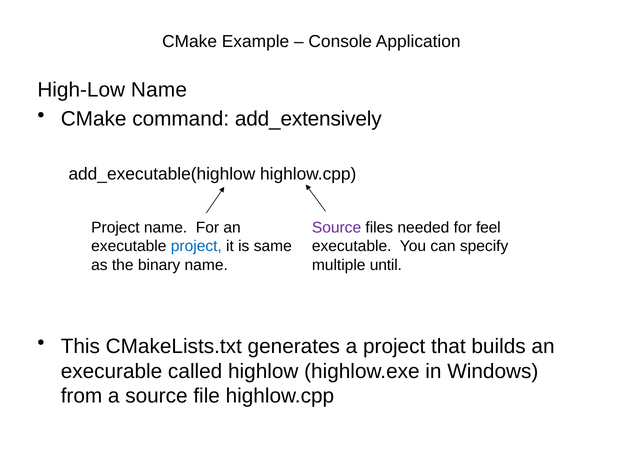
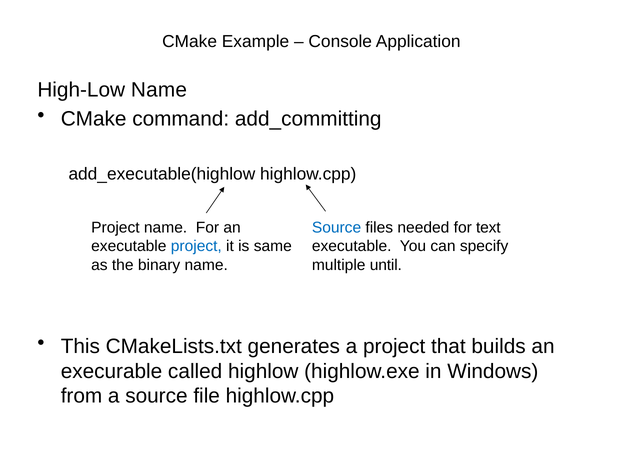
add_extensively: add_extensively -> add_committing
Source at (337, 228) colour: purple -> blue
feel: feel -> text
